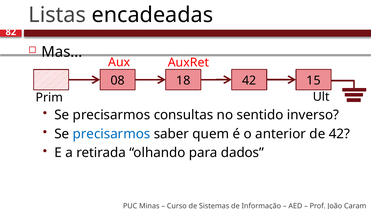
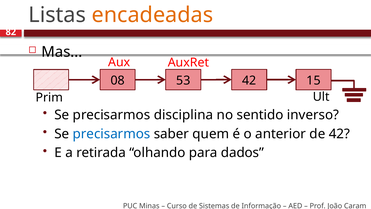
encadeadas colour: black -> orange
18: 18 -> 53
consultas: consultas -> disciplina
